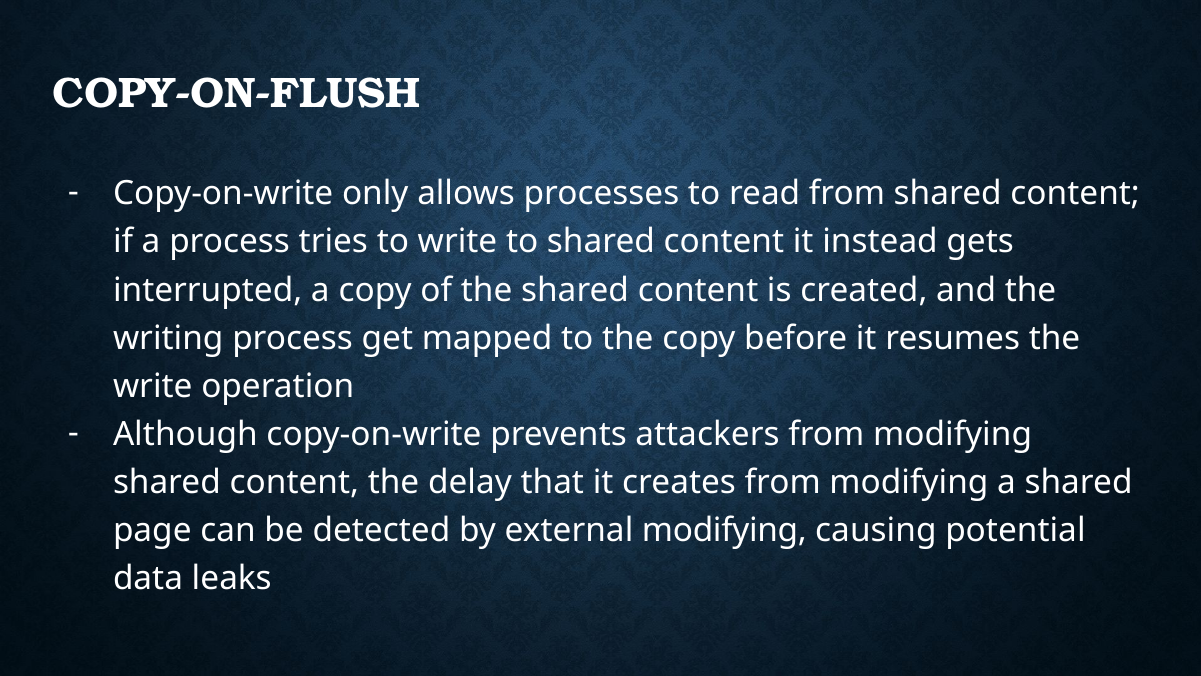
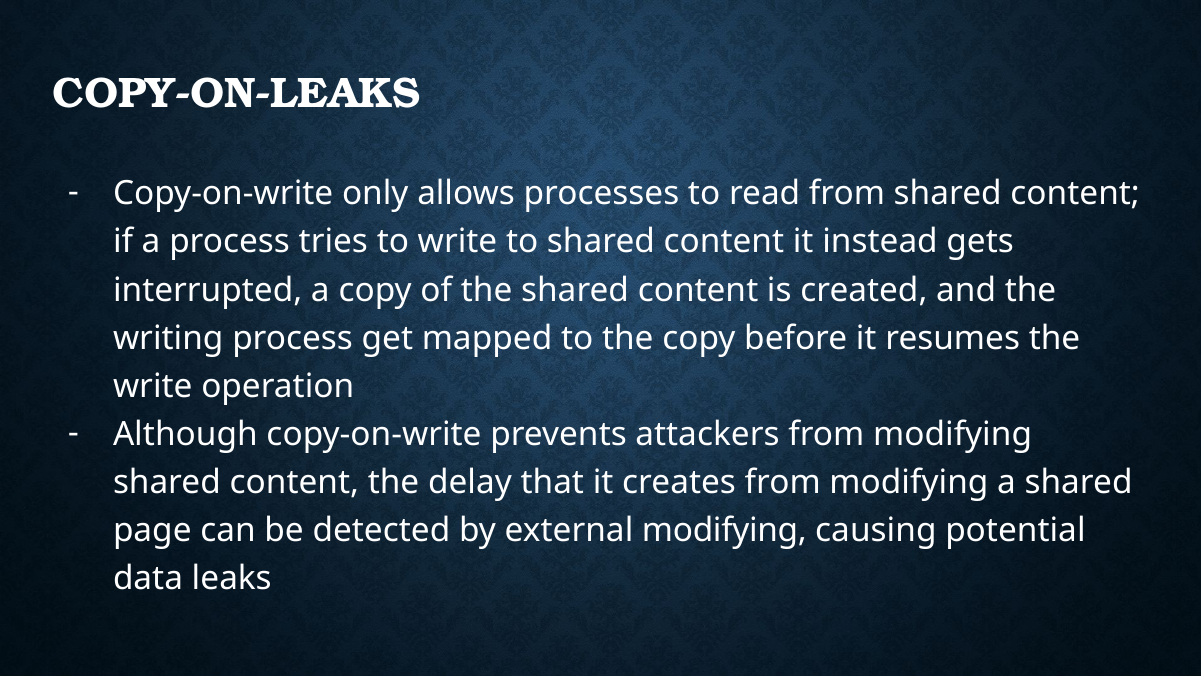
COPY-ON-FLUSH: COPY-ON-FLUSH -> COPY-ON-LEAKS
